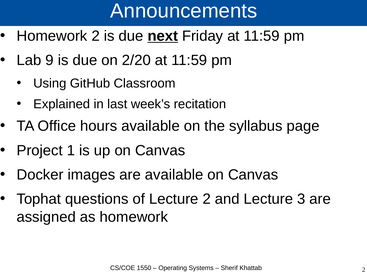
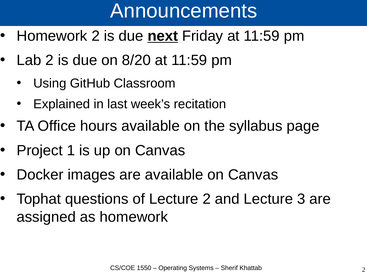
Lab 9: 9 -> 2
2/20: 2/20 -> 8/20
